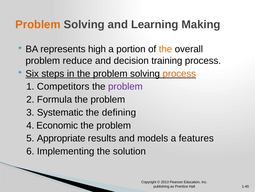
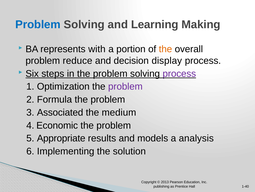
Problem at (38, 24) colour: orange -> blue
high: high -> with
training: training -> display
process at (179, 73) colour: orange -> purple
Competitors: Competitors -> Optimization
Systematic: Systematic -> Associated
defining: defining -> medium
features: features -> analysis
